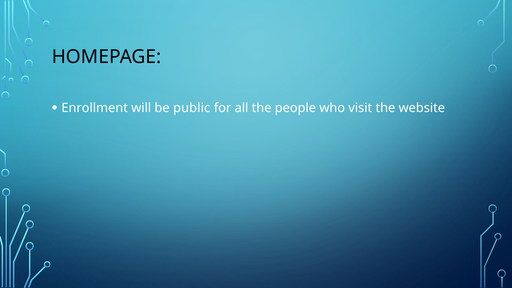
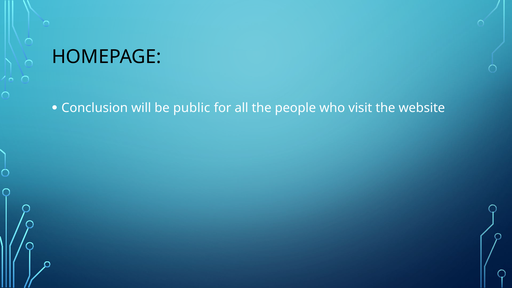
Enrollment: Enrollment -> Conclusion
